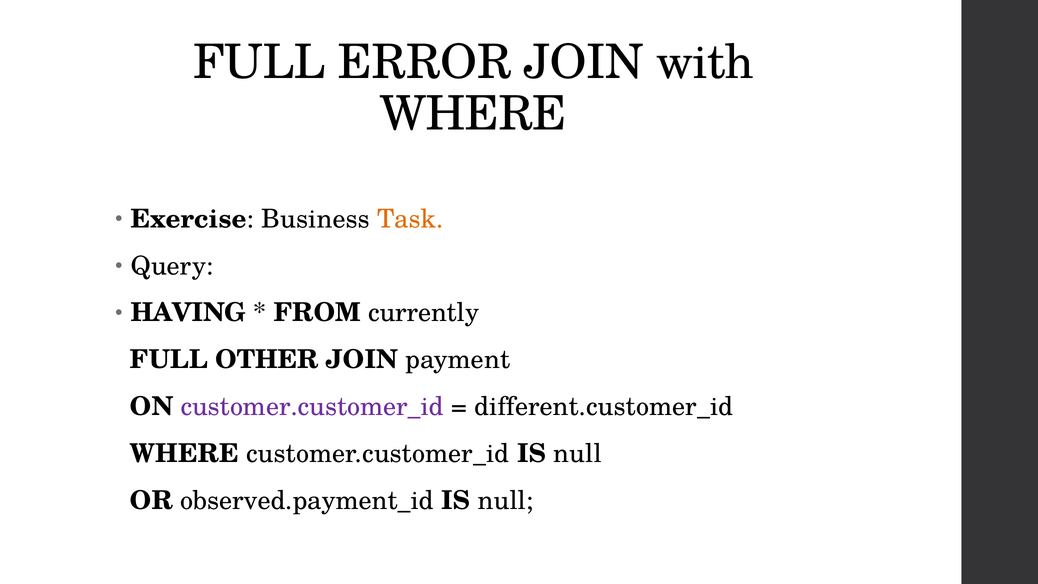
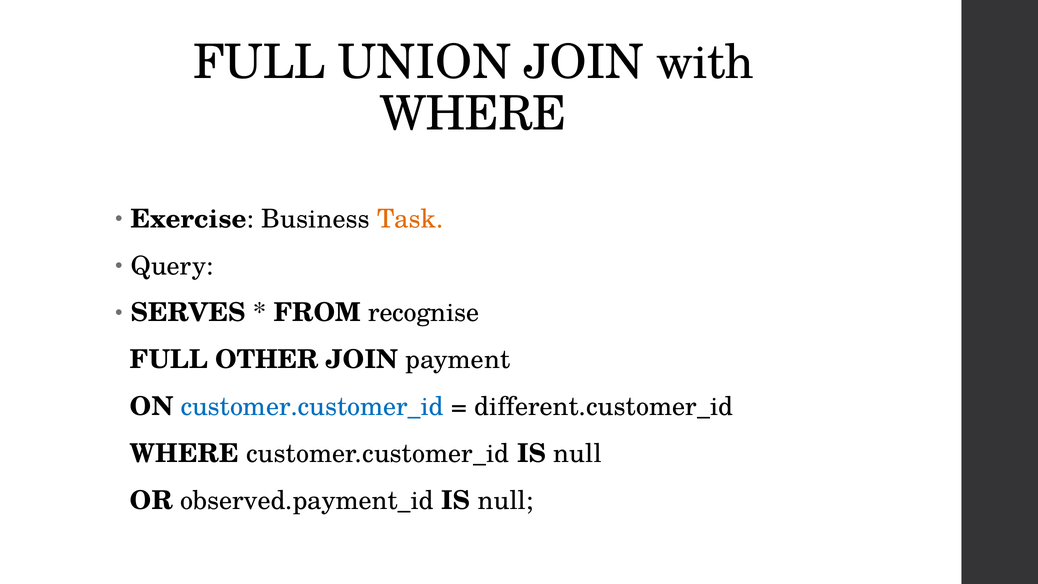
ERROR: ERROR -> UNION
HAVING: HAVING -> SERVES
currently: currently -> recognise
customer.customer_id at (312, 407) colour: purple -> blue
